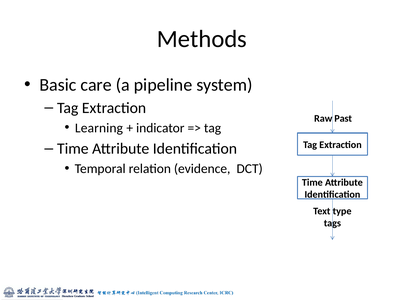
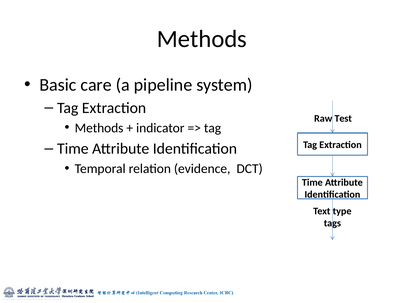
Past: Past -> Test
Learning at (99, 128): Learning -> Methods
